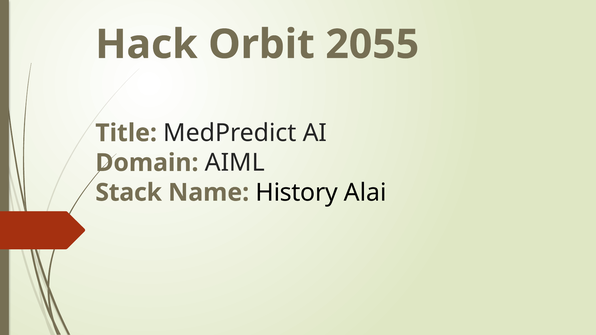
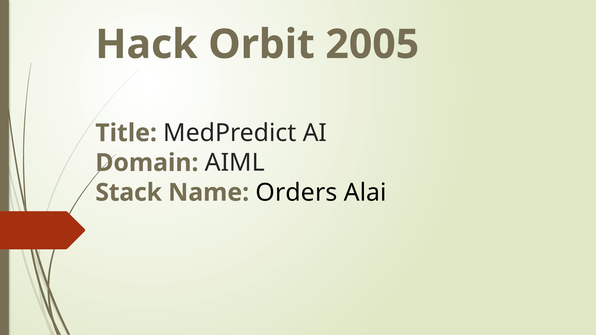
2055: 2055 -> 2005
History: History -> Orders
